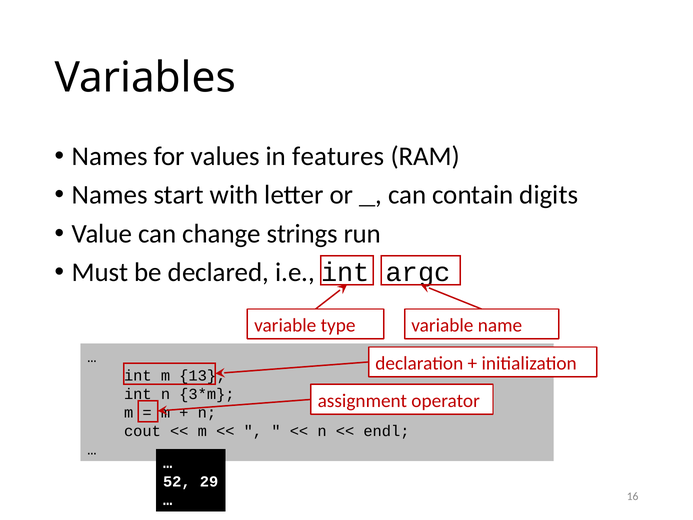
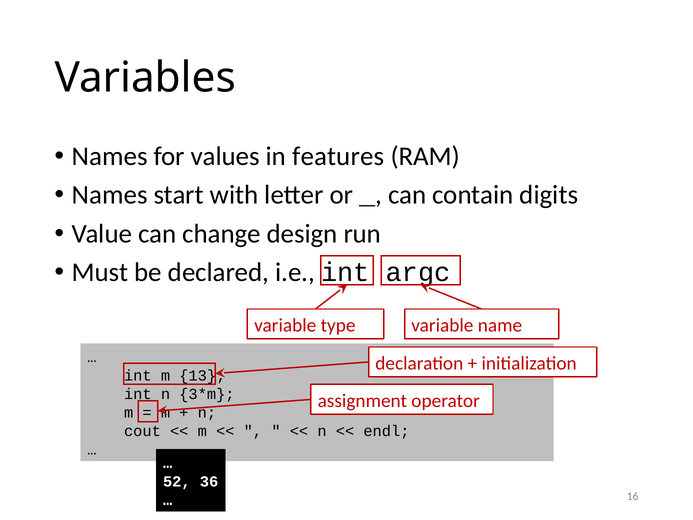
strings: strings -> design
29: 29 -> 36
